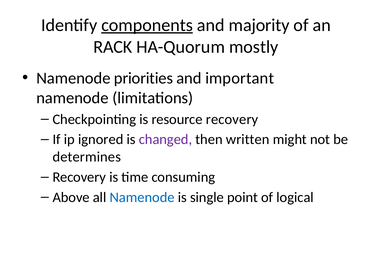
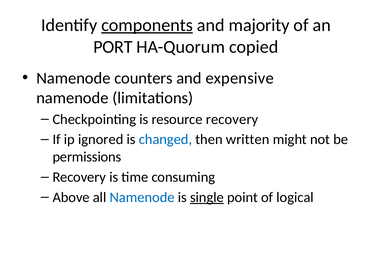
RACK: RACK -> PORT
mostly: mostly -> copied
priorities: priorities -> counters
important: important -> expensive
changed colour: purple -> blue
determines: determines -> permissions
single underline: none -> present
